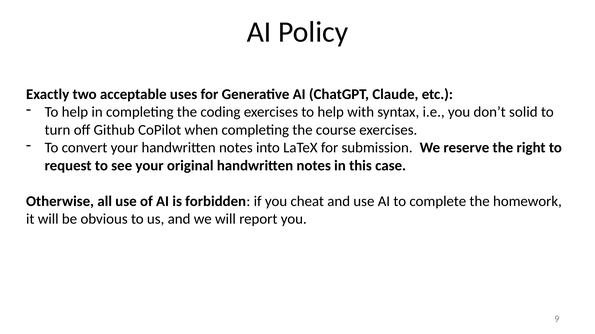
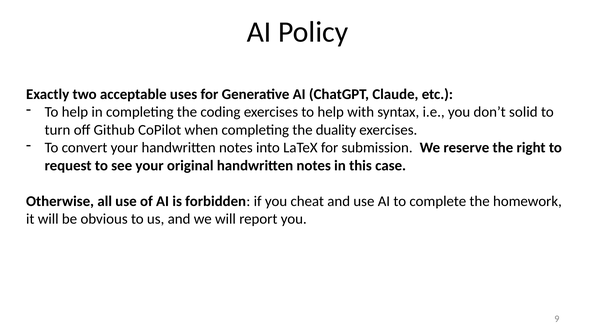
course: course -> duality
